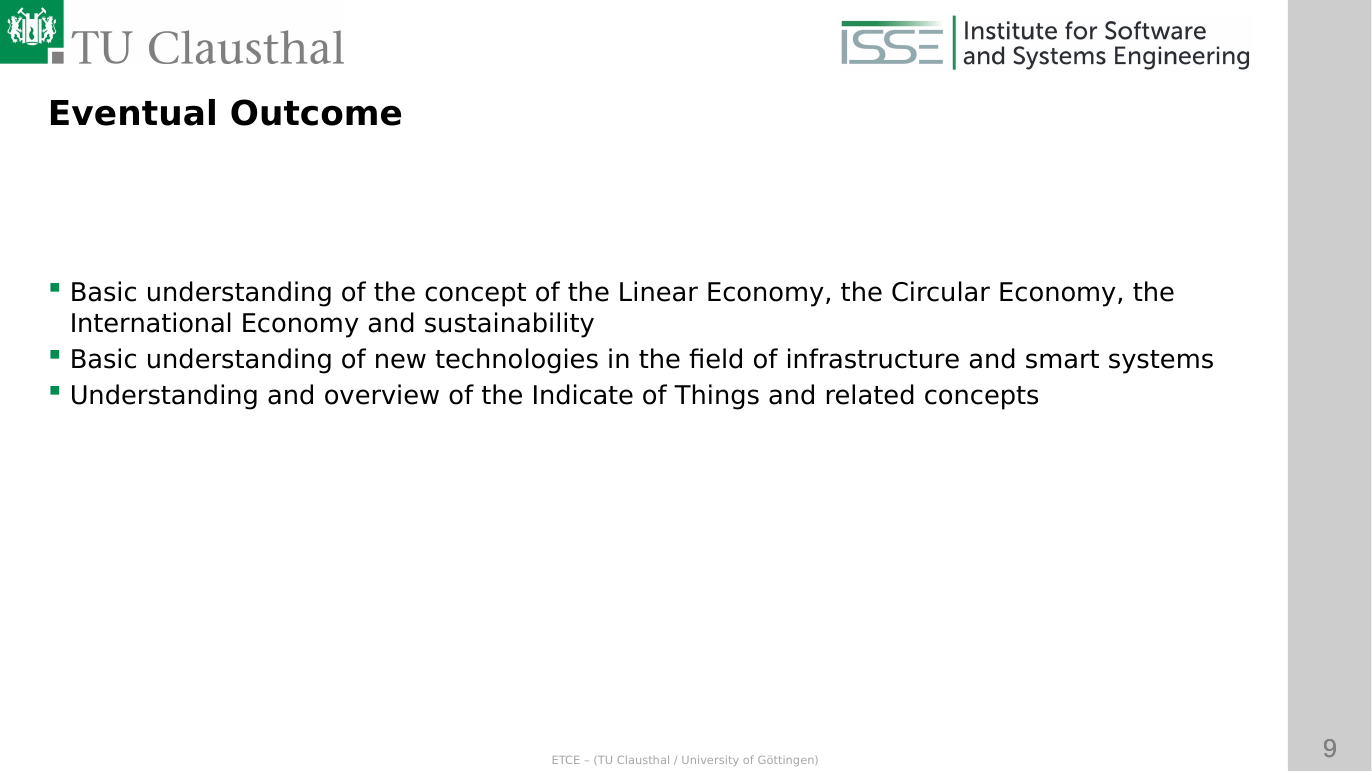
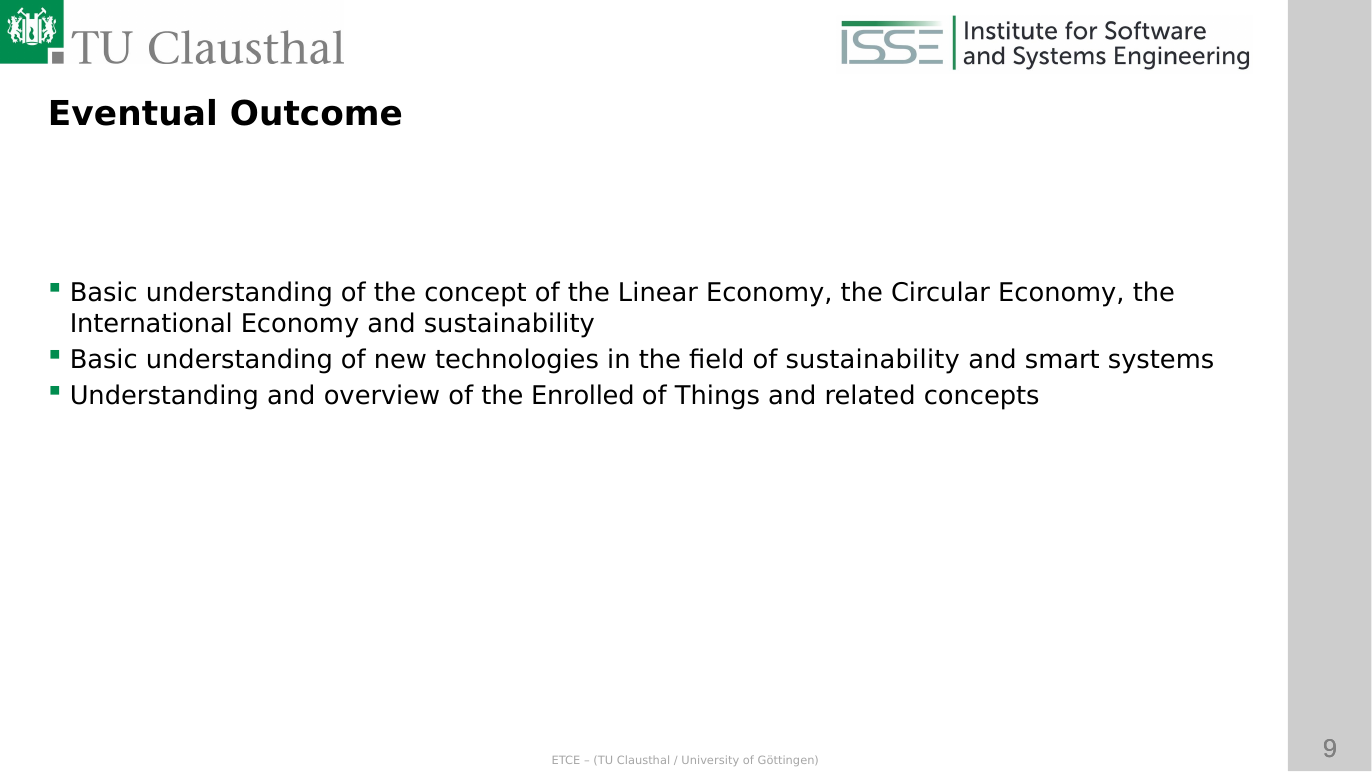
of infrastructure: infrastructure -> sustainability
Indicate: Indicate -> Enrolled
